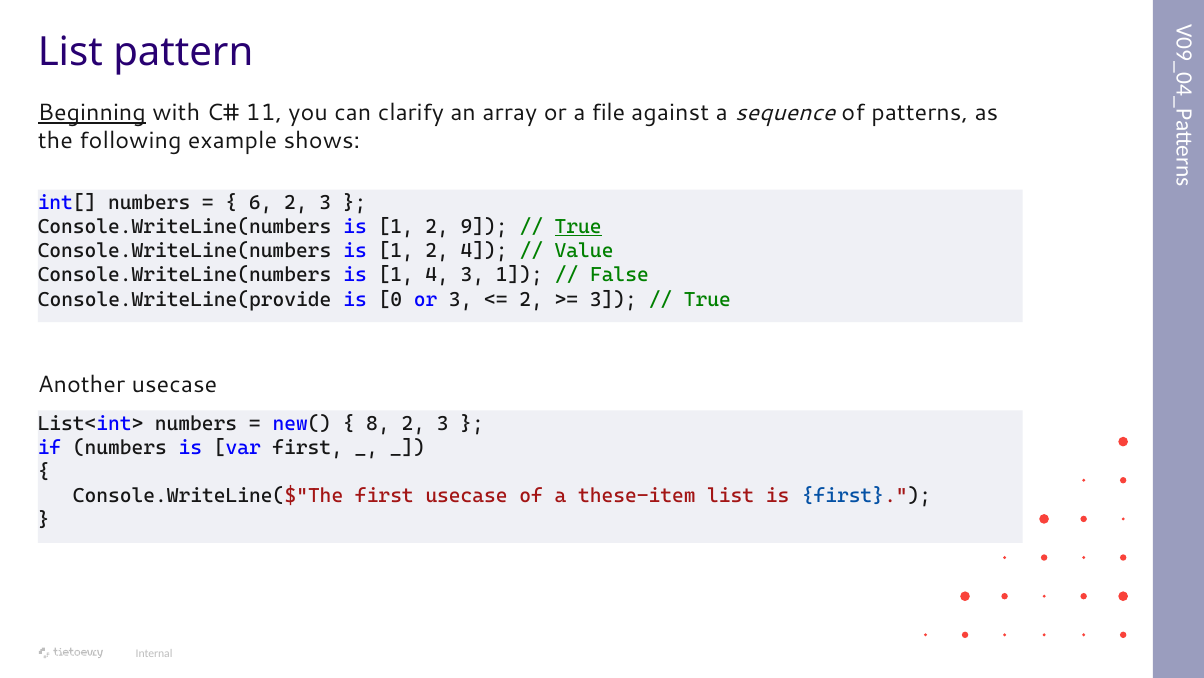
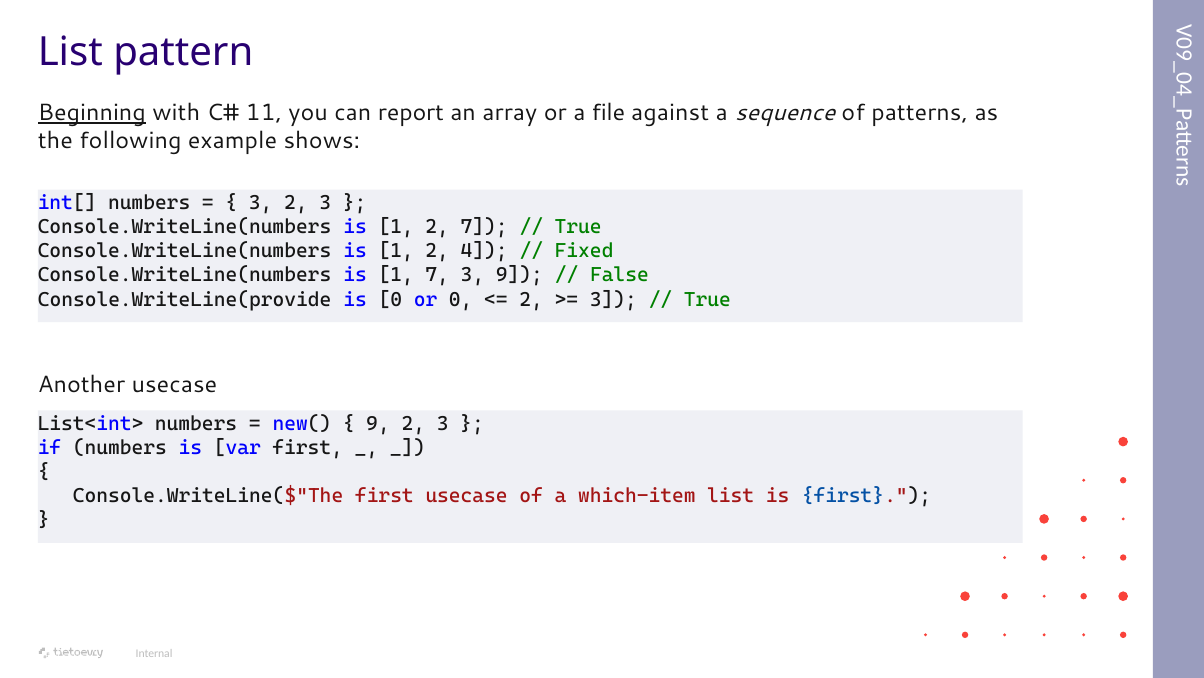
clarify: clarify -> report
6 at (261, 203): 6 -> 3
2 9: 9 -> 7
True at (578, 227) underline: present -> none
Value: Value -> Fixed
1 4: 4 -> 7
3 1: 1 -> 9
or 3: 3 -> 0
8 at (378, 423): 8 -> 9
these-item: these-item -> which-item
